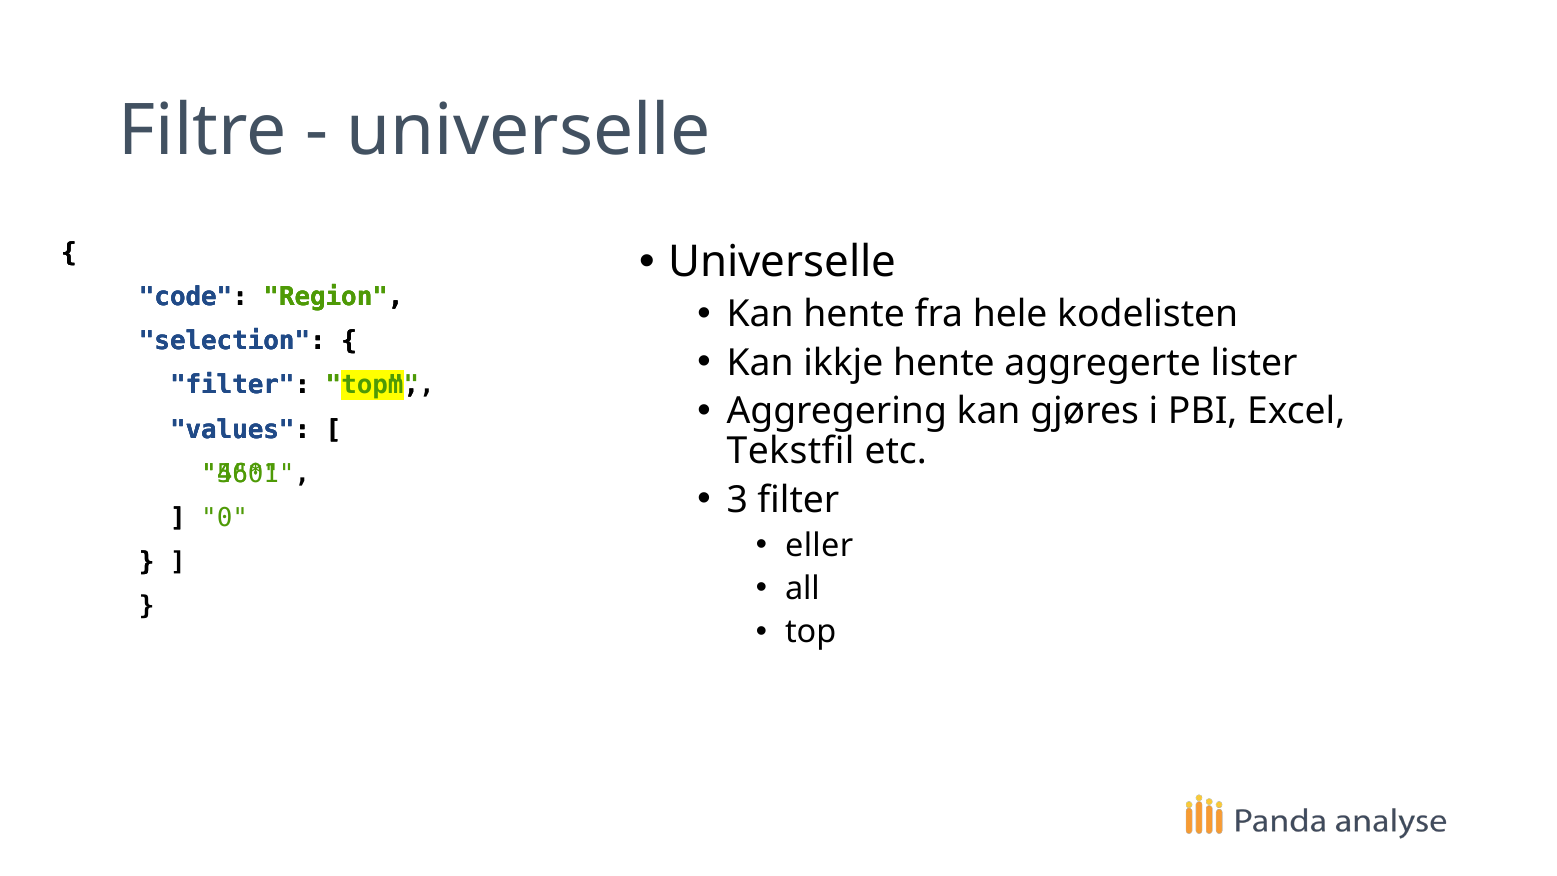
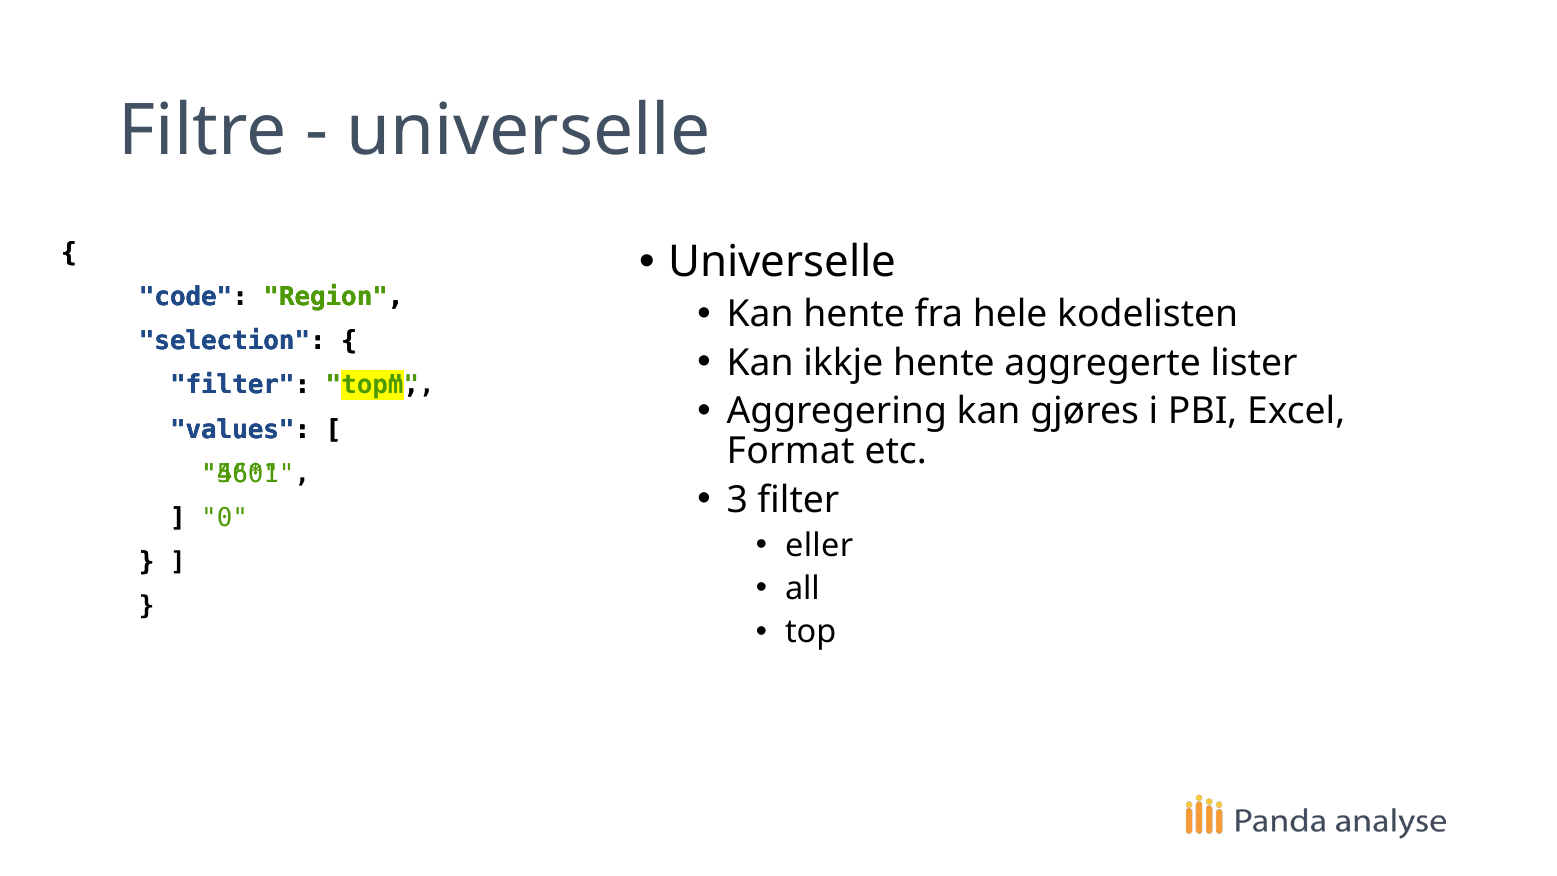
Tekstfil: Tekstfil -> Format
